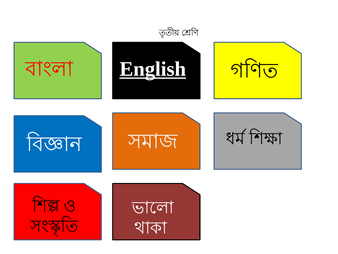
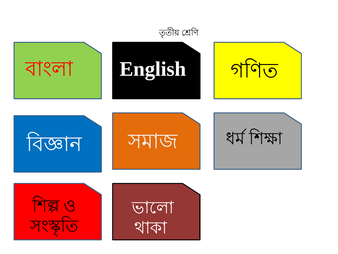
English underline: present -> none
